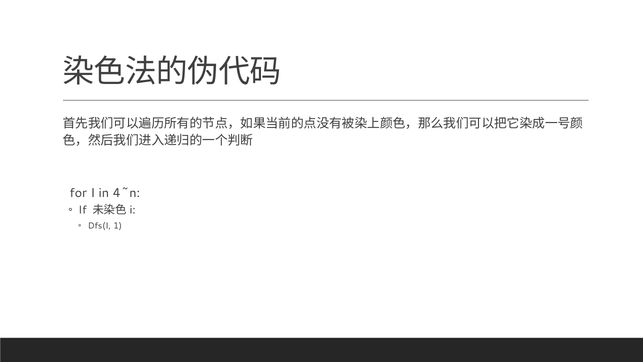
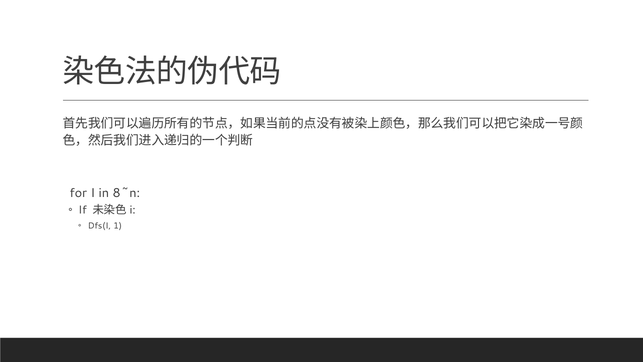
4~n: 4~n -> 8~n
